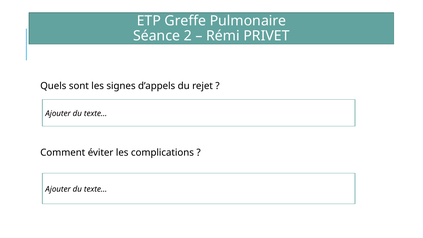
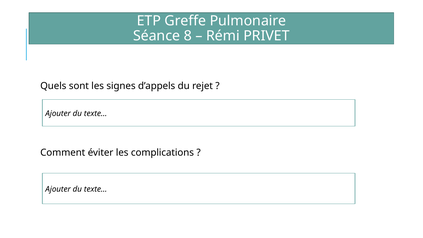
2: 2 -> 8
